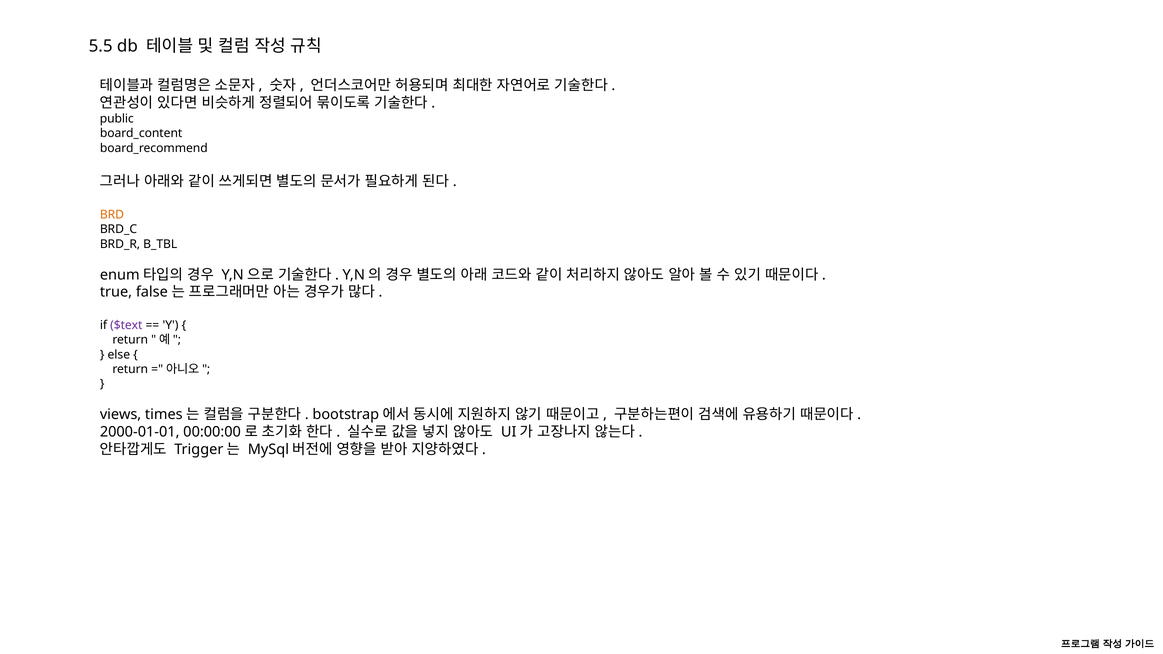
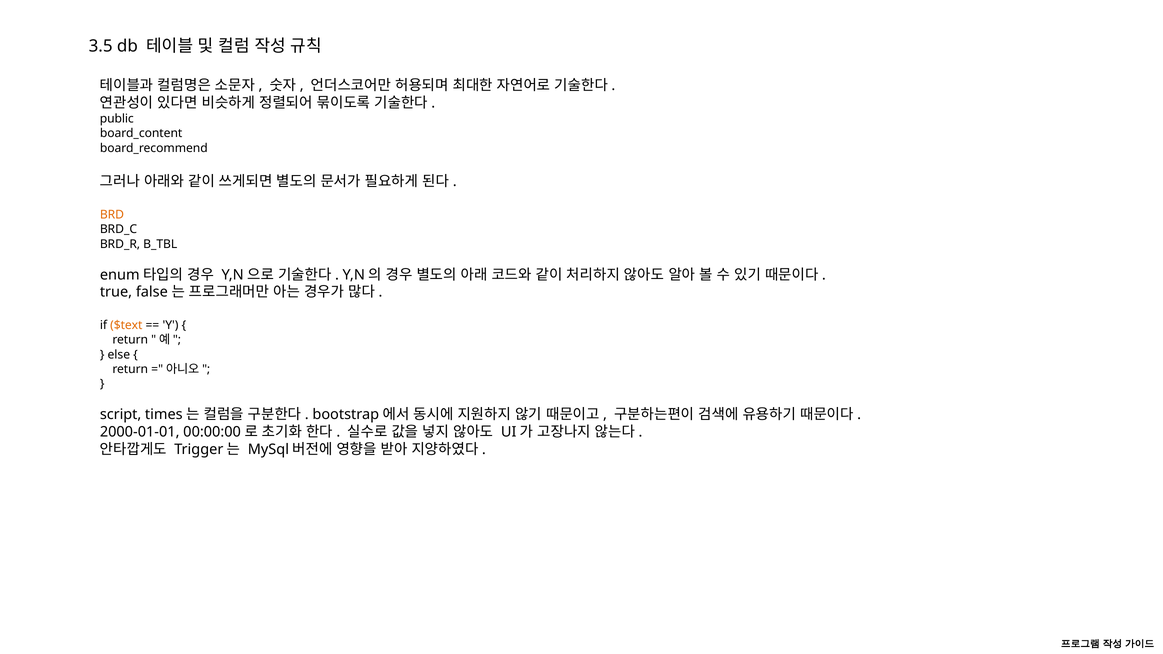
5.5: 5.5 -> 3.5
$text colour: purple -> orange
views: views -> script
